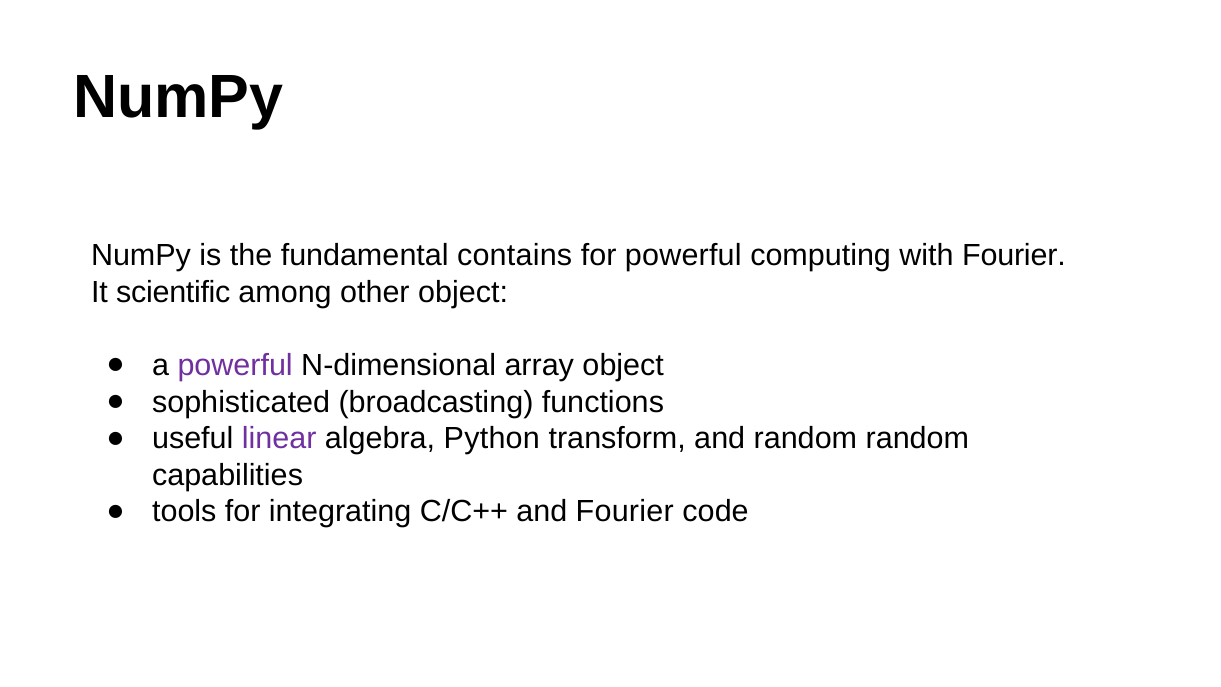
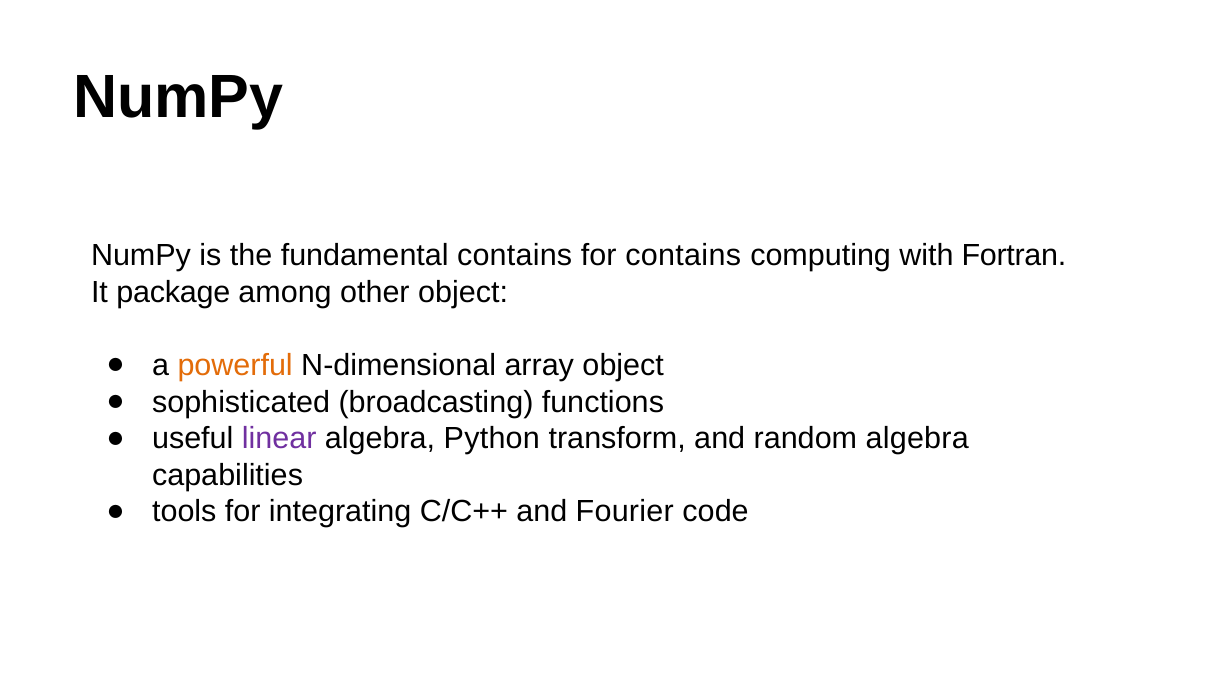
for powerful: powerful -> contains
with Fourier: Fourier -> Fortran
scientific: scientific -> package
powerful at (235, 365) colour: purple -> orange
random random: random -> algebra
